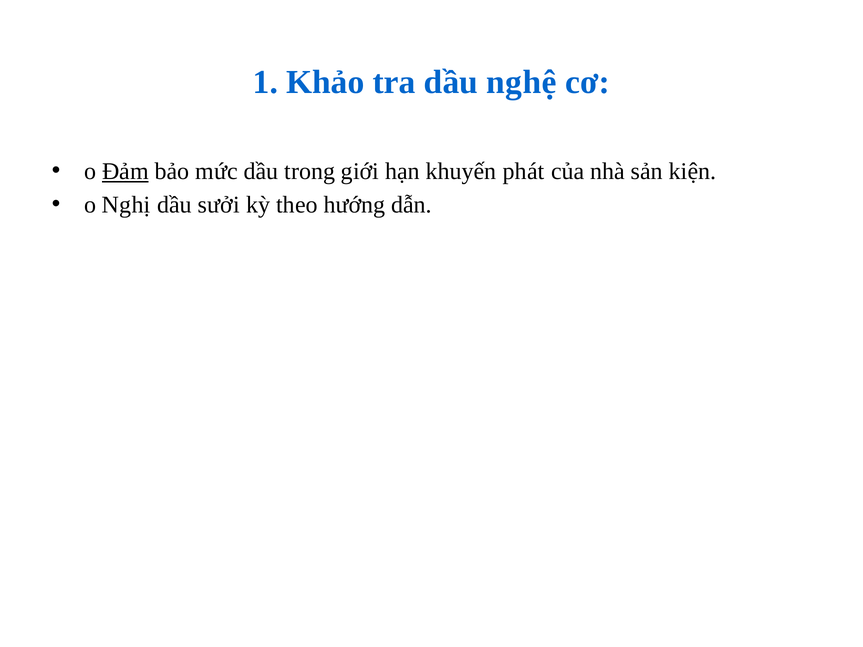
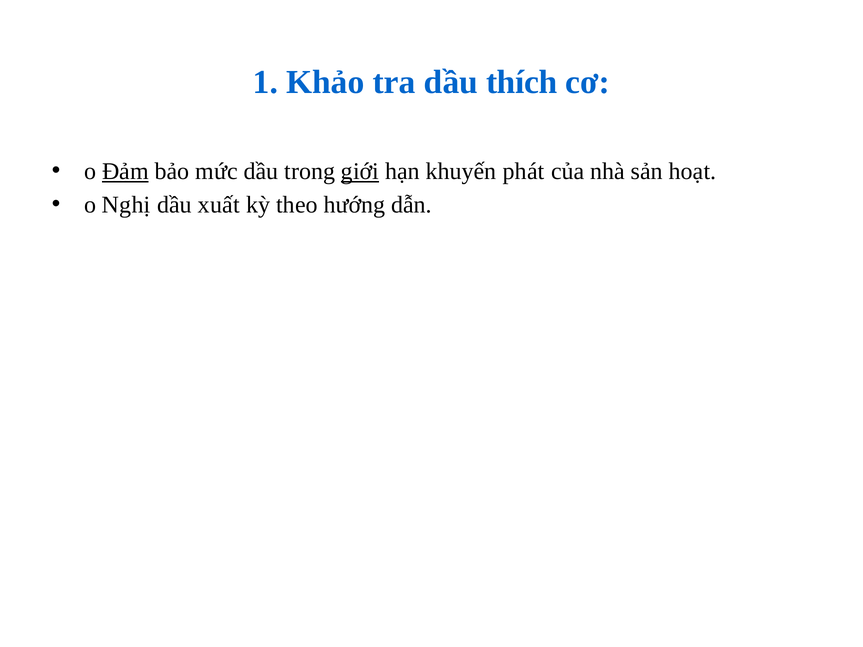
nghệ: nghệ -> thích
giới underline: none -> present
kiện: kiện -> hoạt
sưởi: sưởi -> xuất
